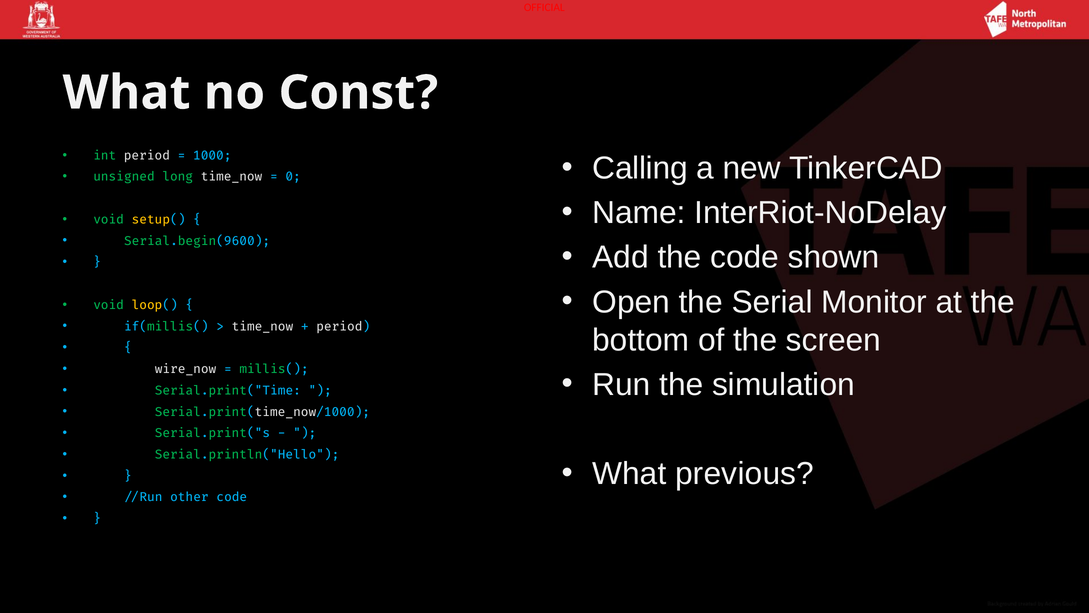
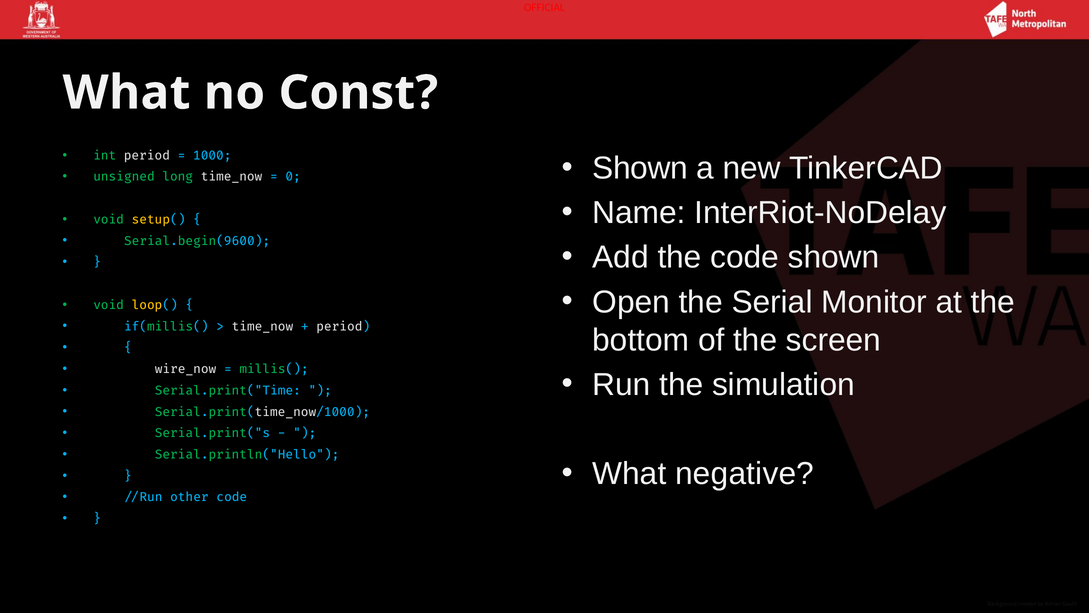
Calling at (640, 168): Calling -> Shown
previous: previous -> negative
